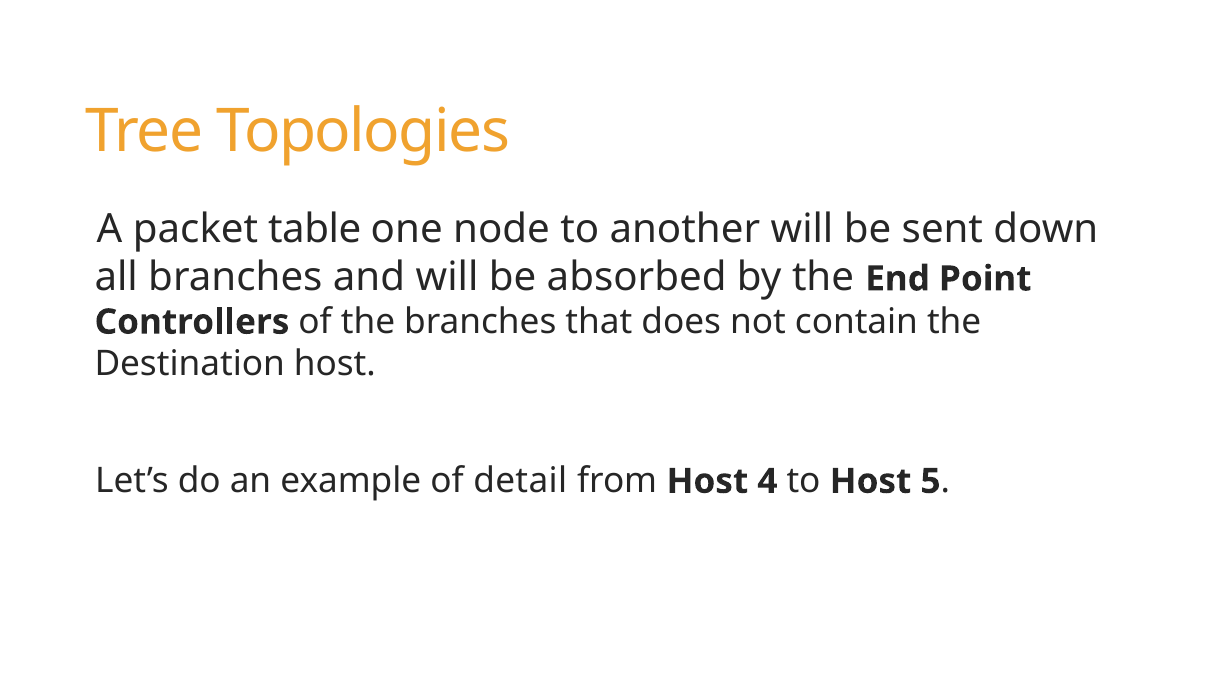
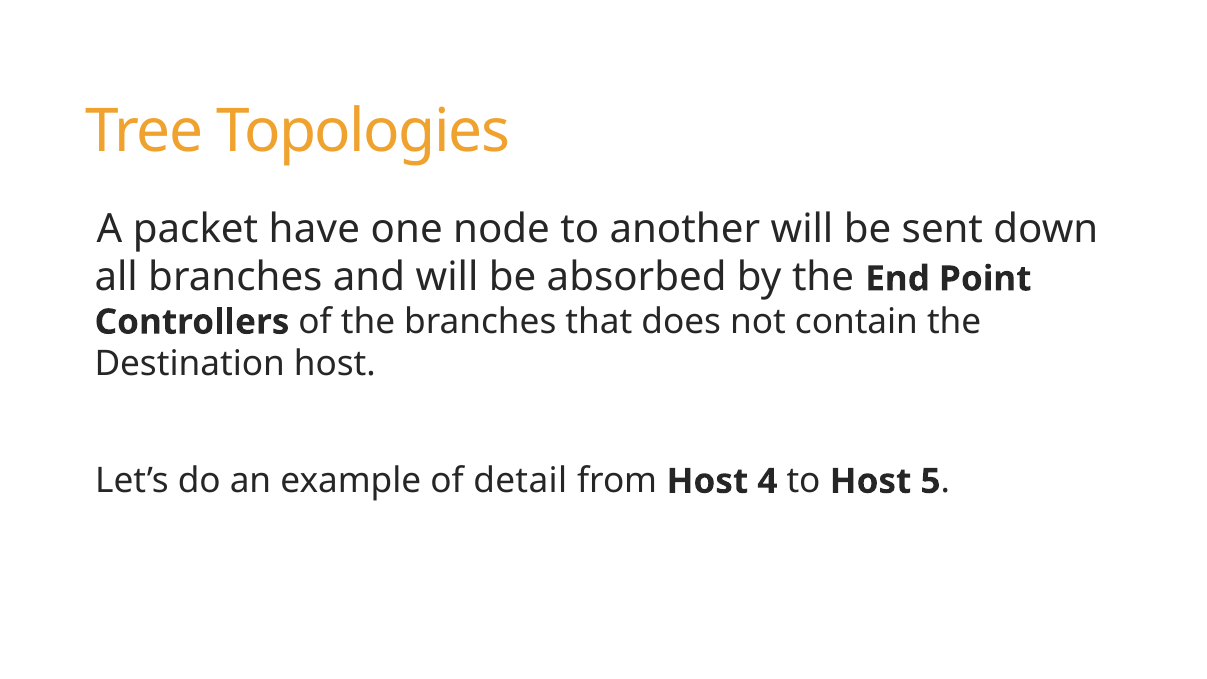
table: table -> have
